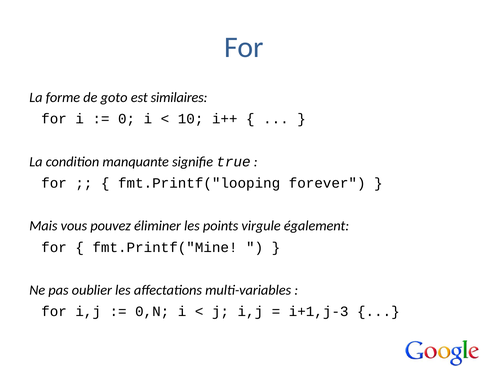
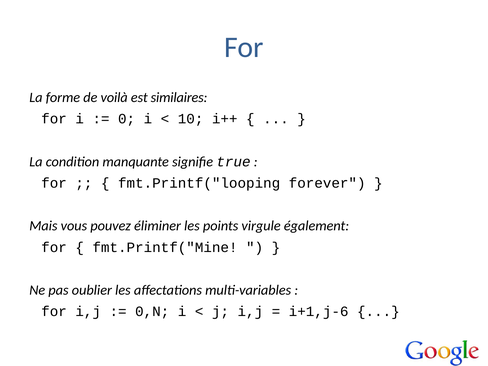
goto: goto -> voilà
i+1,j-3: i+1,j-3 -> i+1,j-6
